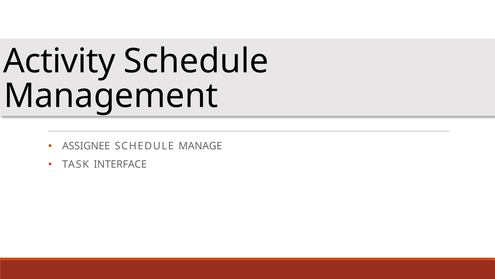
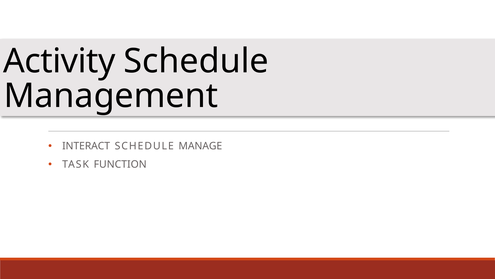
ASSIGNEE: ASSIGNEE -> INTERACT
INTERFACE: INTERFACE -> FUNCTION
